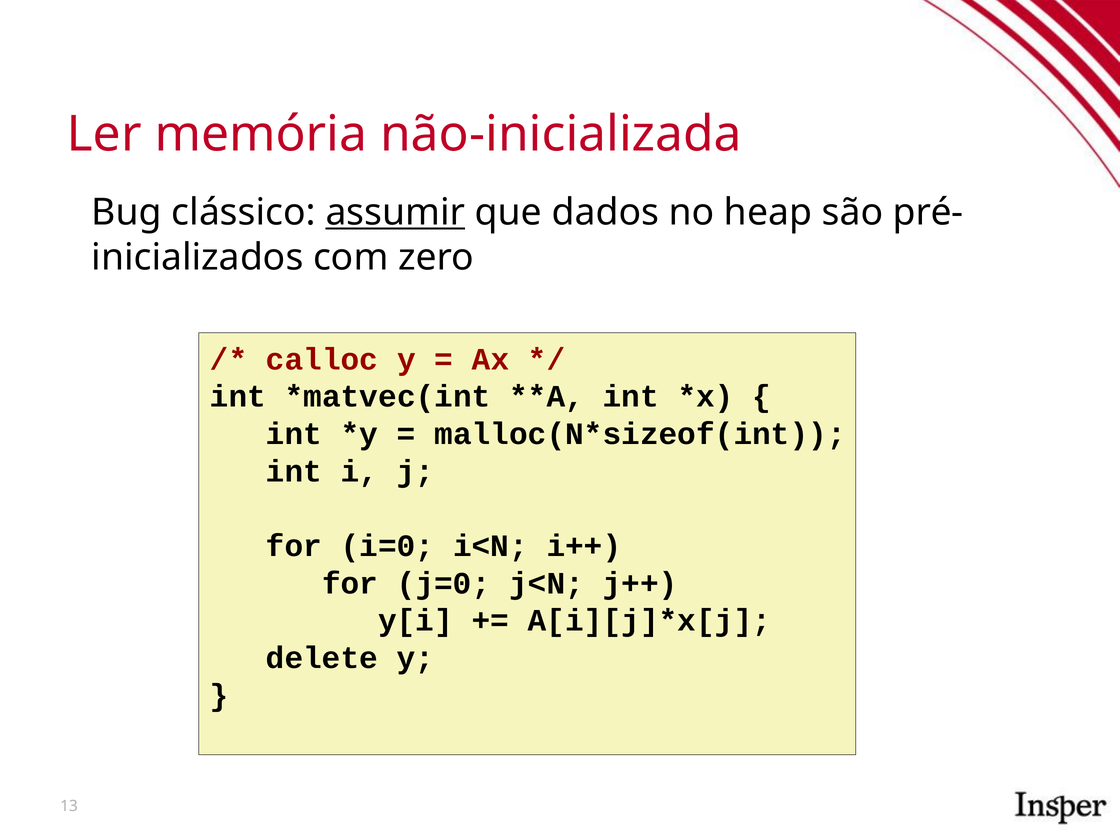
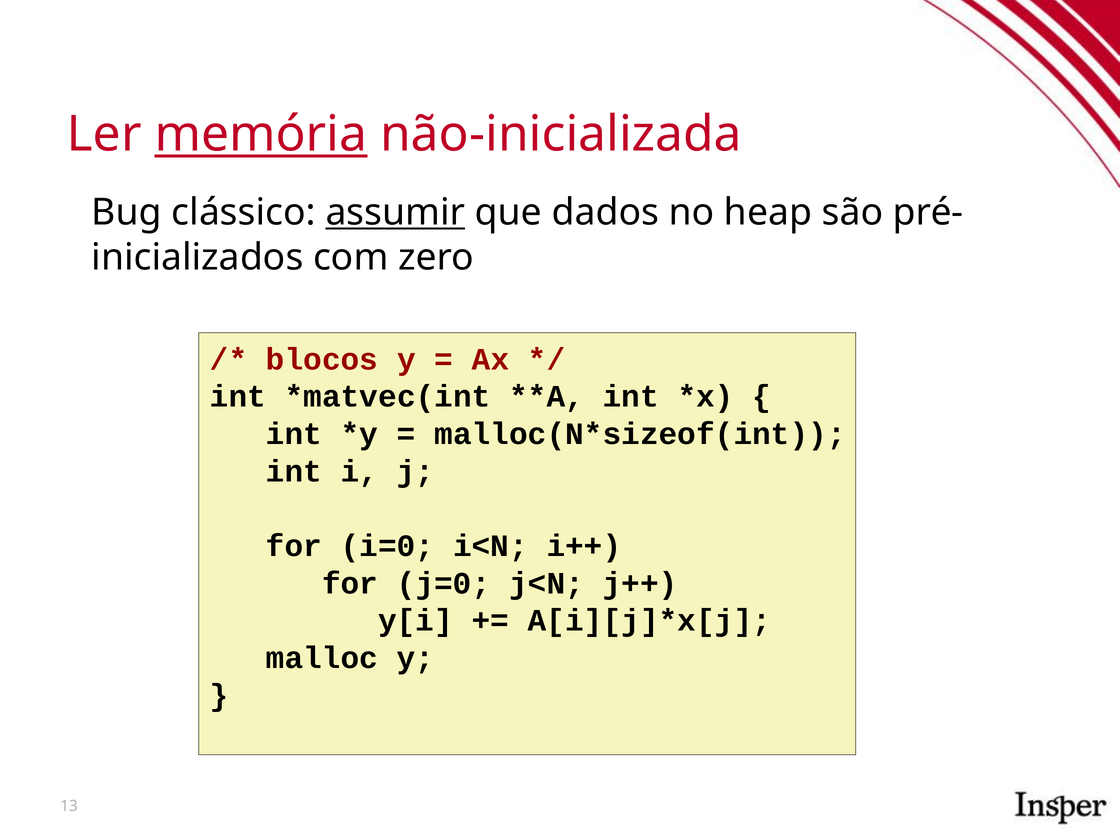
memória underline: none -> present
calloc: calloc -> blocos
delete: delete -> malloc
